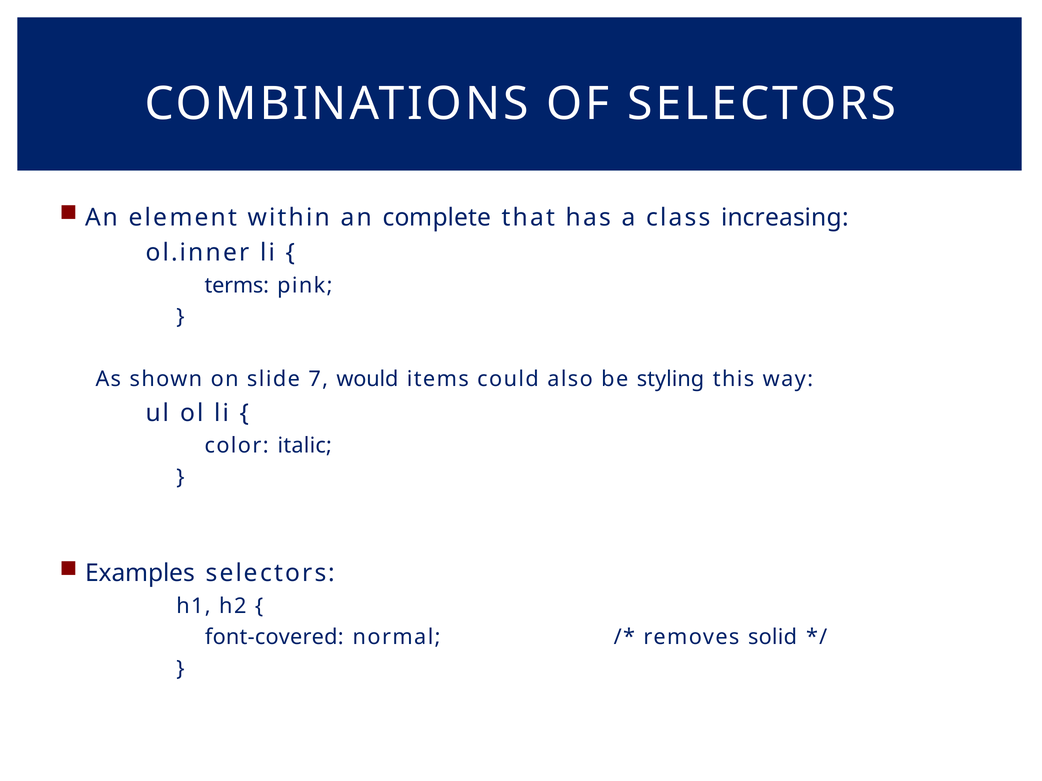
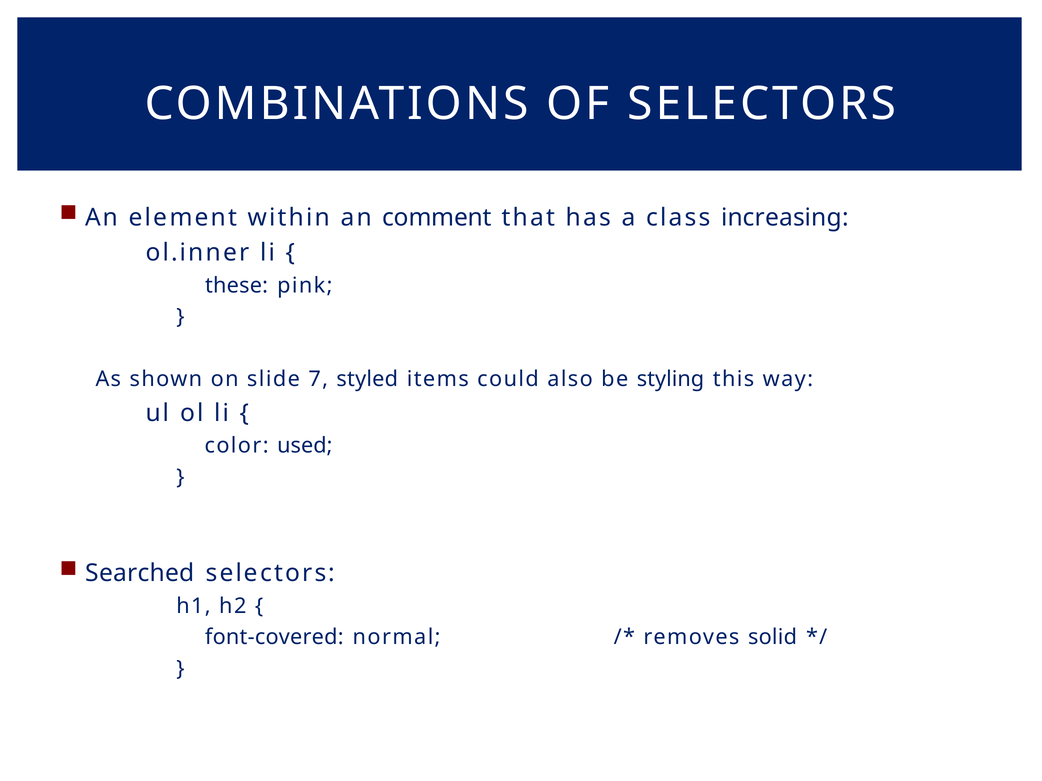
complete: complete -> comment
terms: terms -> these
would: would -> styled
italic: italic -> used
Examples: Examples -> Searched
